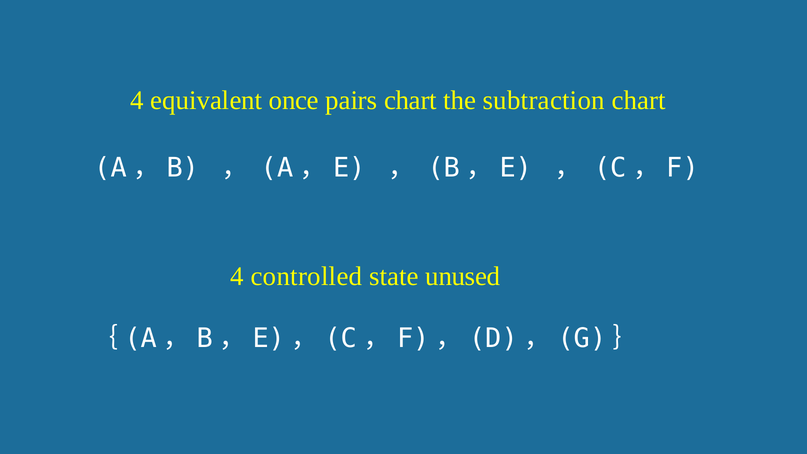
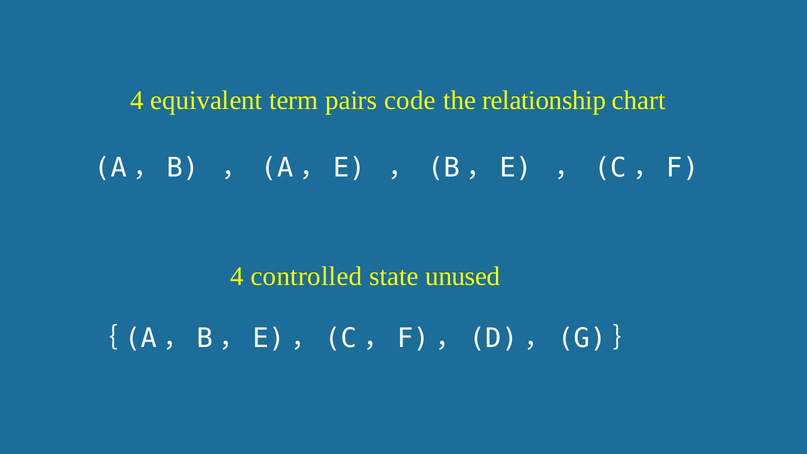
once: once -> term
pairs chart: chart -> code
subtraction: subtraction -> relationship
